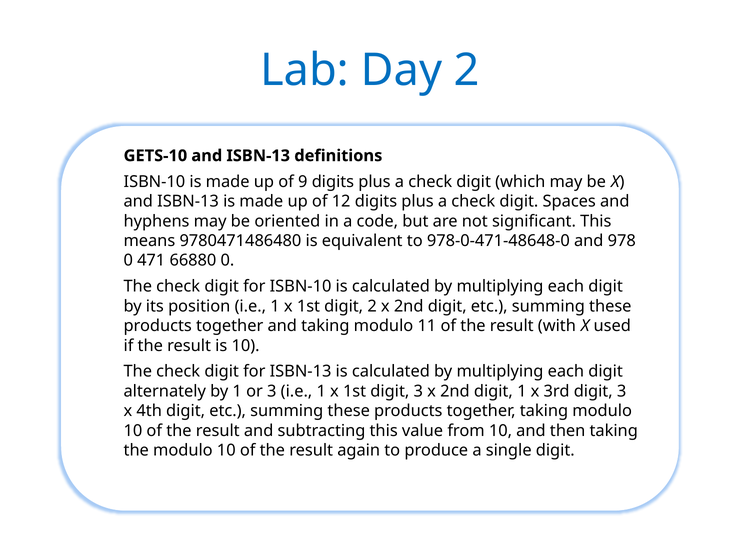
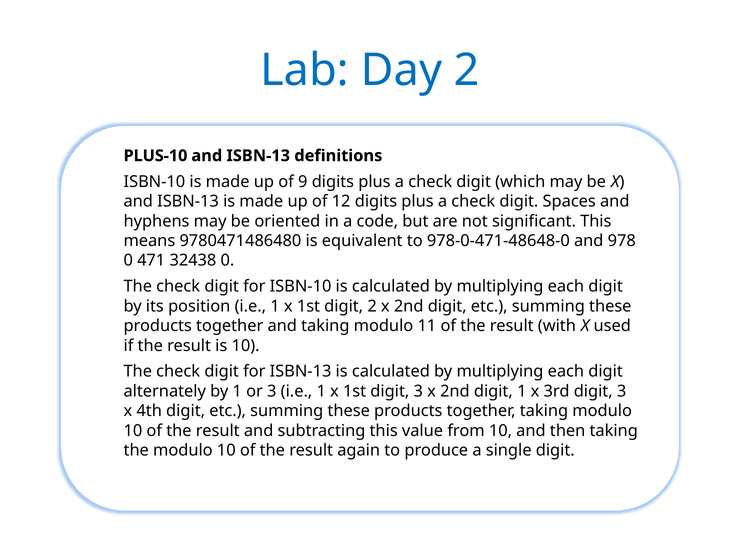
GETS-10: GETS-10 -> PLUS-10
66880: 66880 -> 32438
